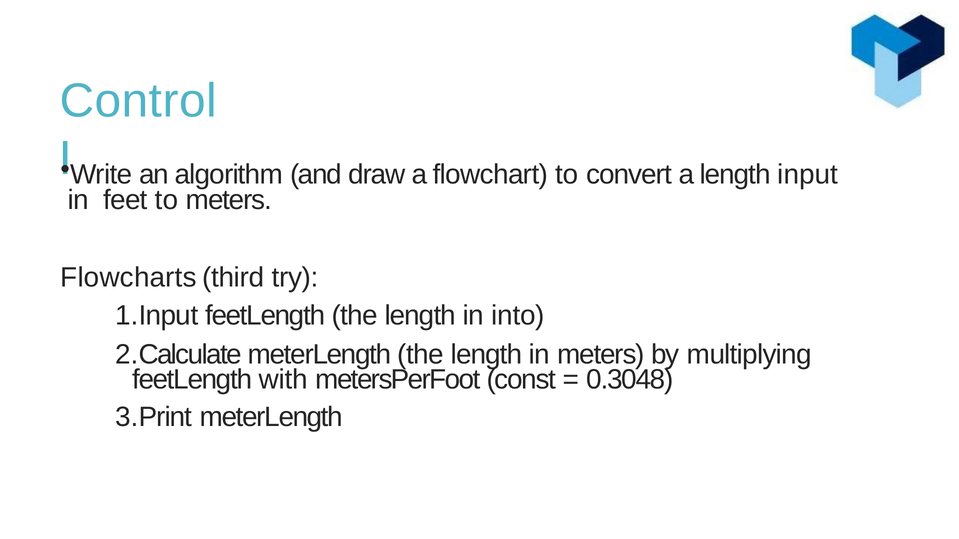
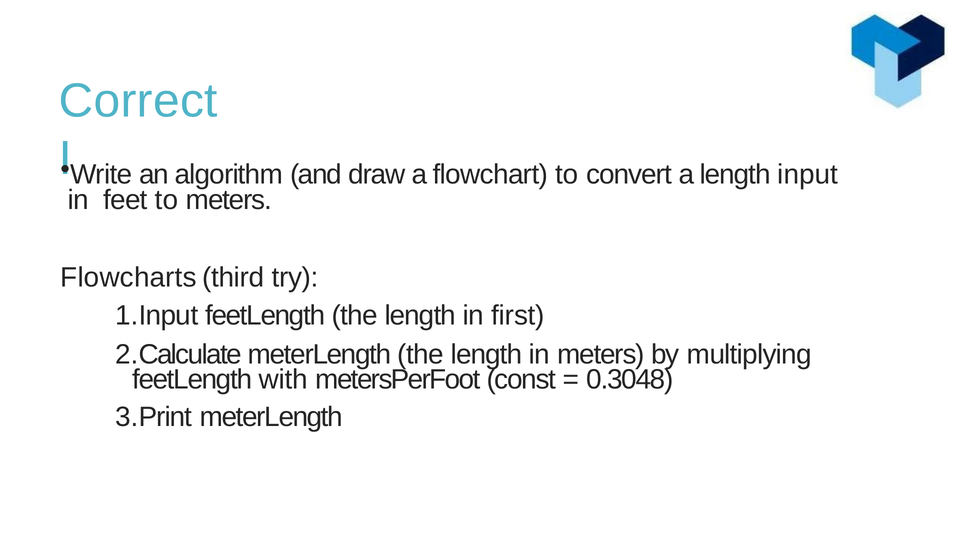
Control: Control -> Correct
into: into -> first
